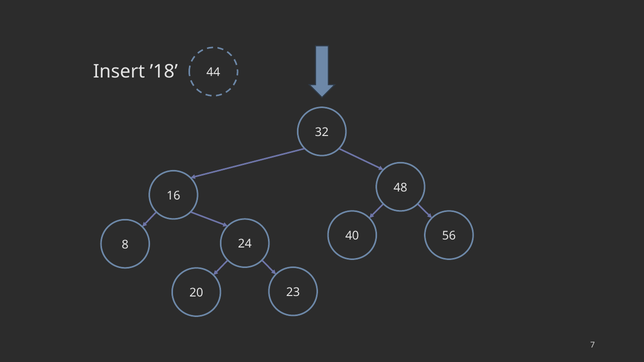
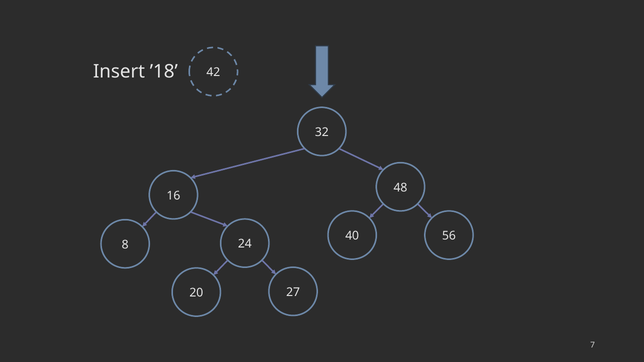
44: 44 -> 42
23: 23 -> 27
